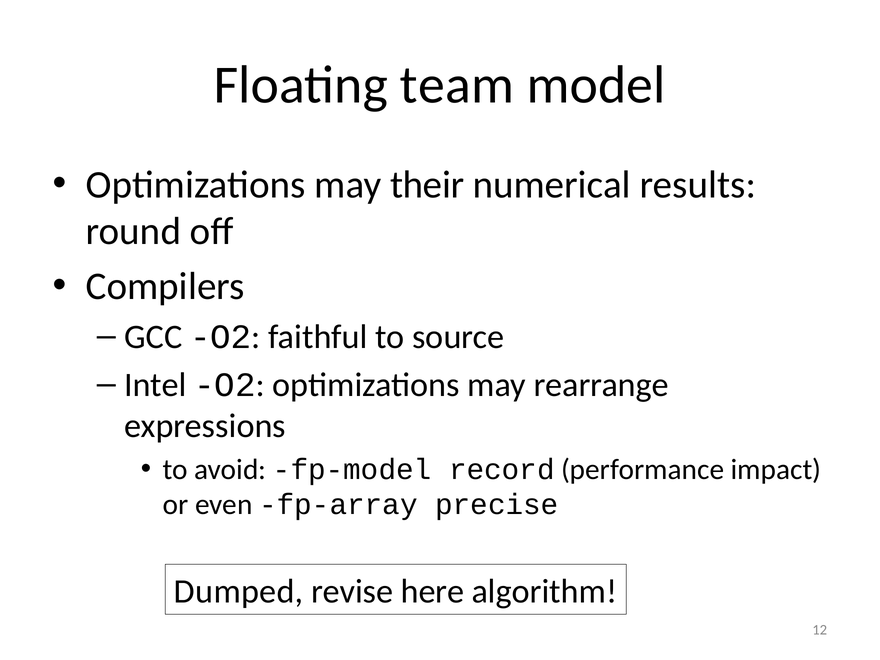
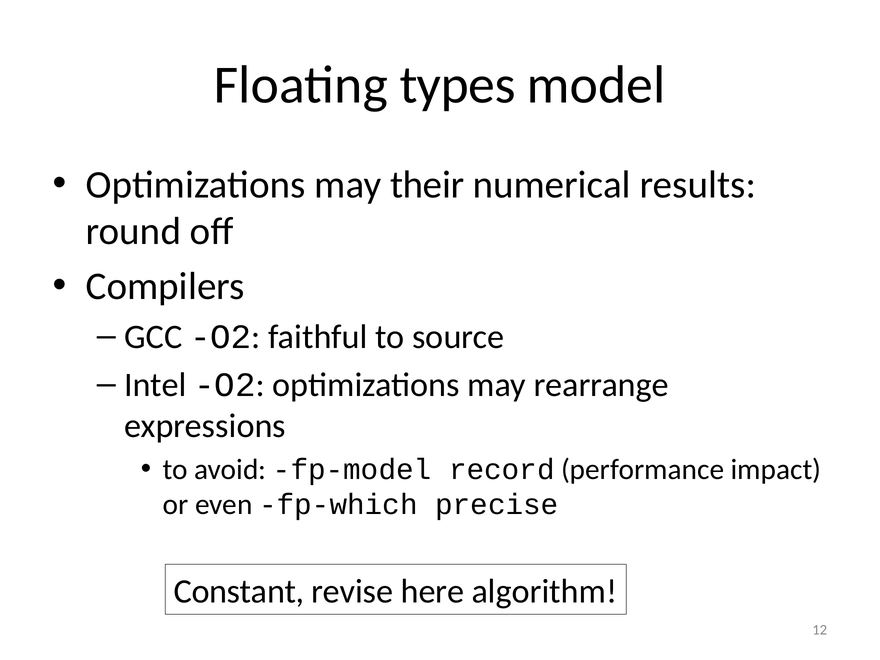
team: team -> types
fp-array: fp-array -> fp-which
Dumped: Dumped -> Constant
